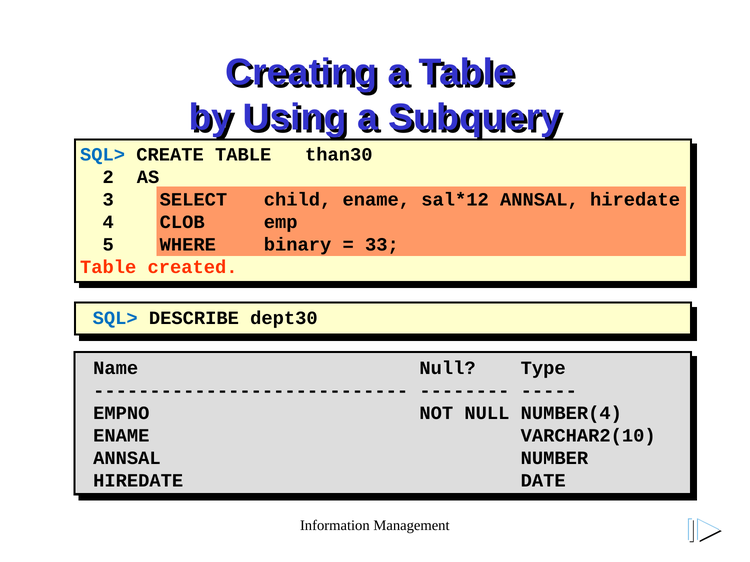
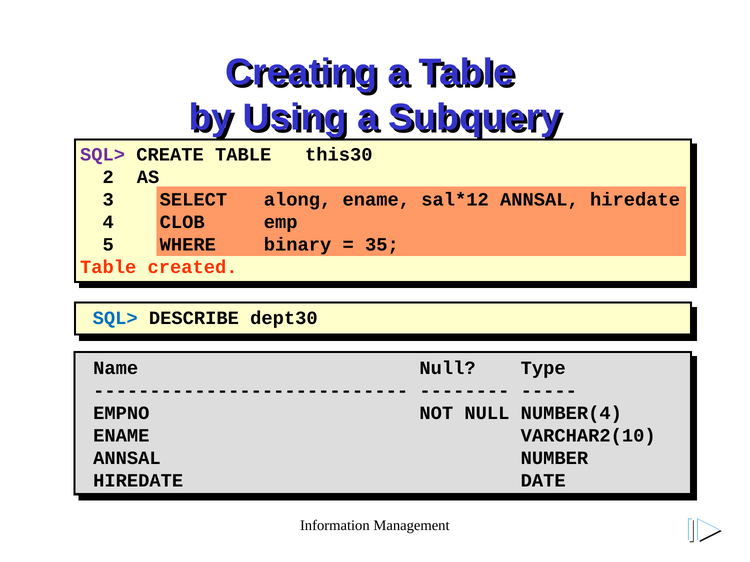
SQL> at (103, 155) colour: blue -> purple
than30: than30 -> this30
child: child -> along
33: 33 -> 35
